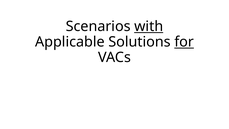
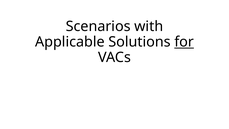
with underline: present -> none
